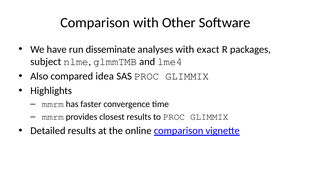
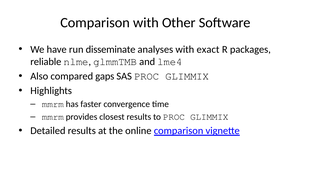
subject: subject -> reliable
idea: idea -> gaps
